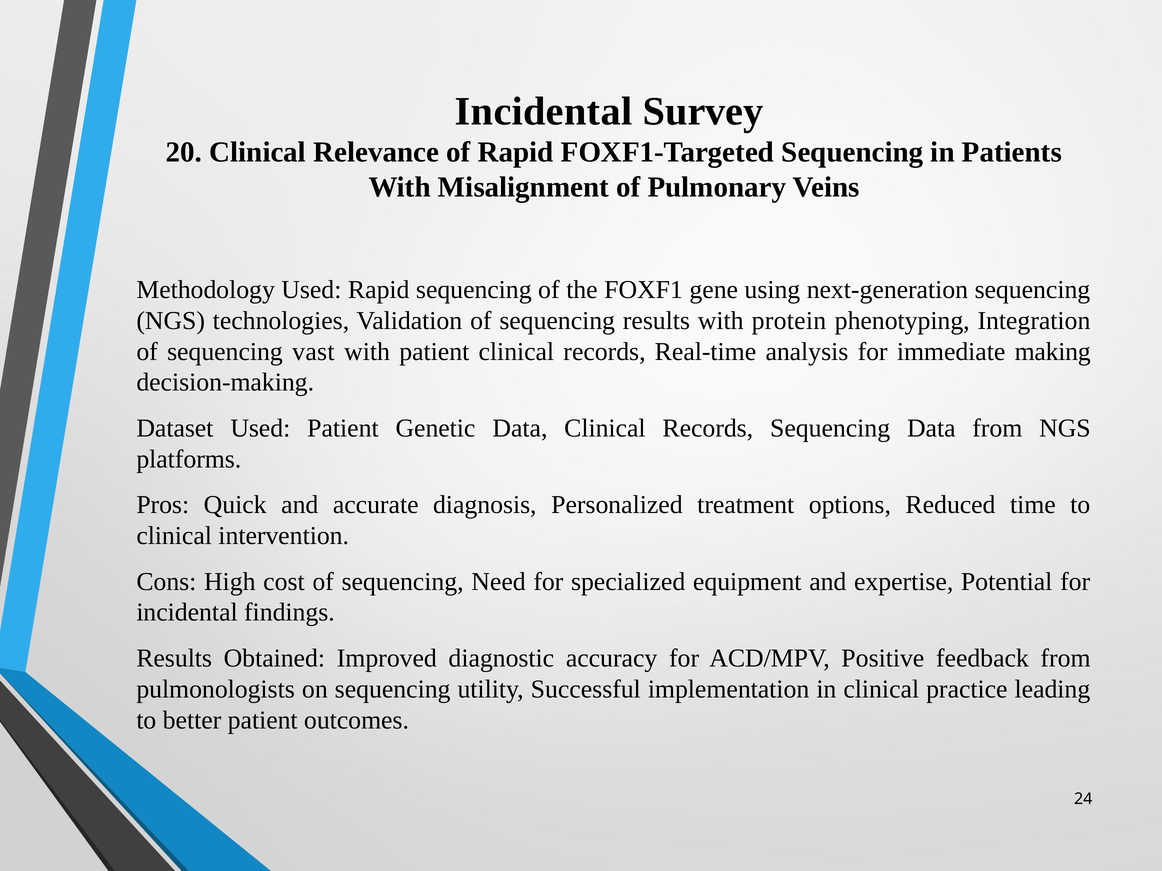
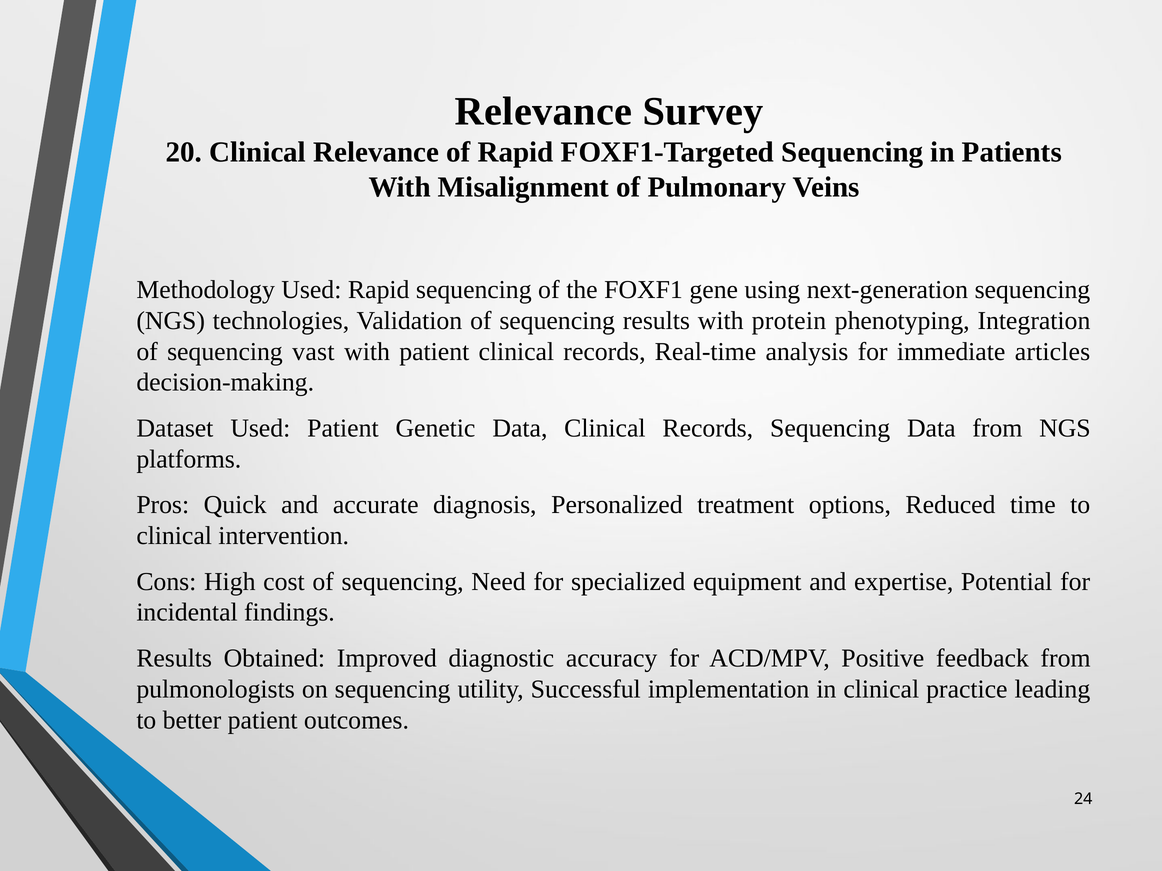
Incidental at (544, 111): Incidental -> Relevance
making: making -> articles
